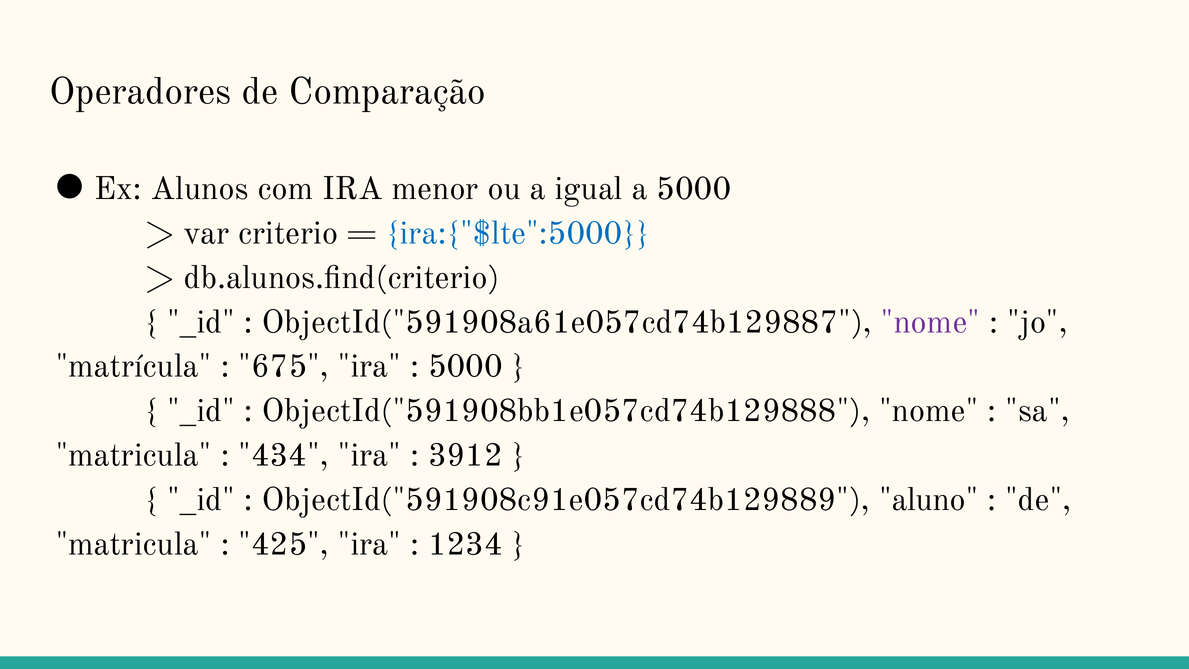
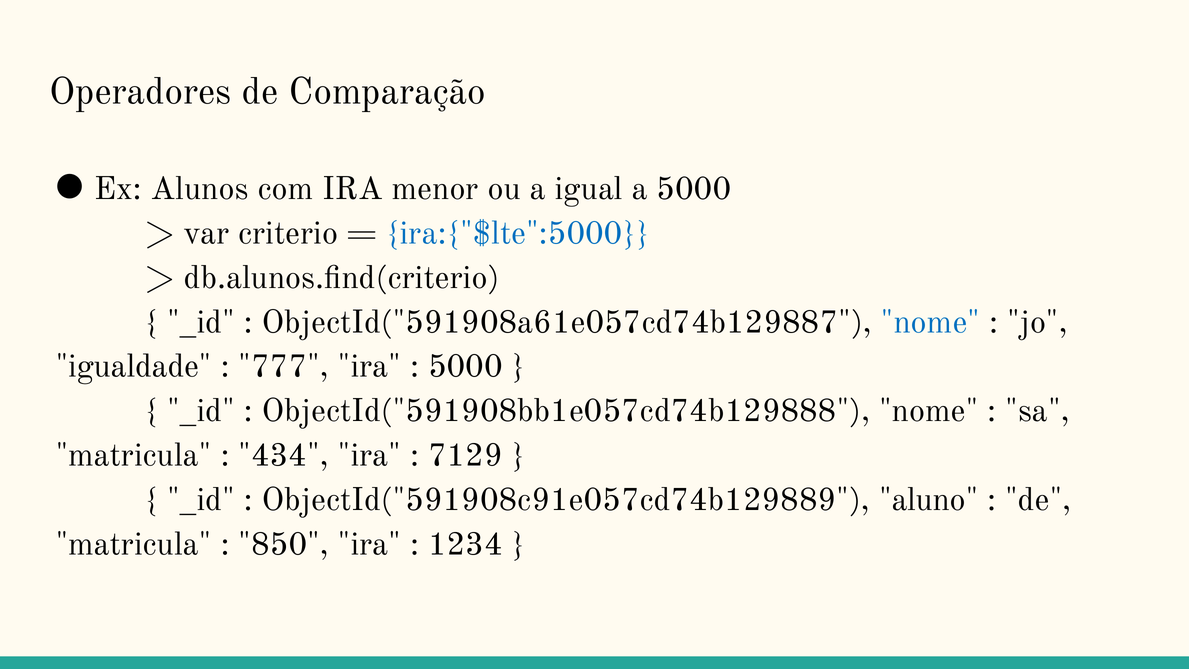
nome at (930, 322) colour: purple -> blue
matrícula: matrícula -> igualdade
675: 675 -> 777
3912: 3912 -> 7129
425: 425 -> 850
